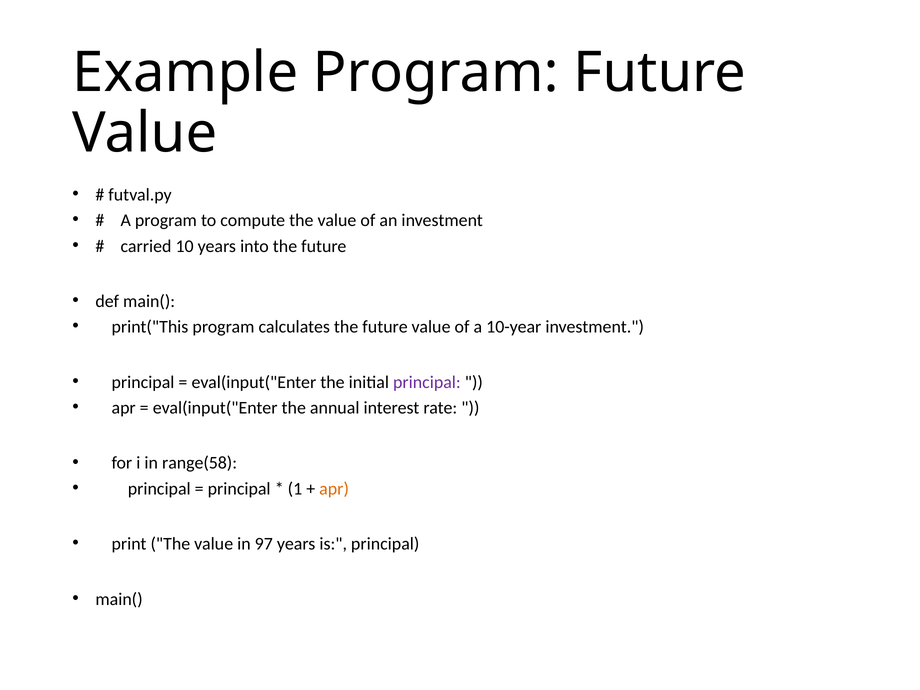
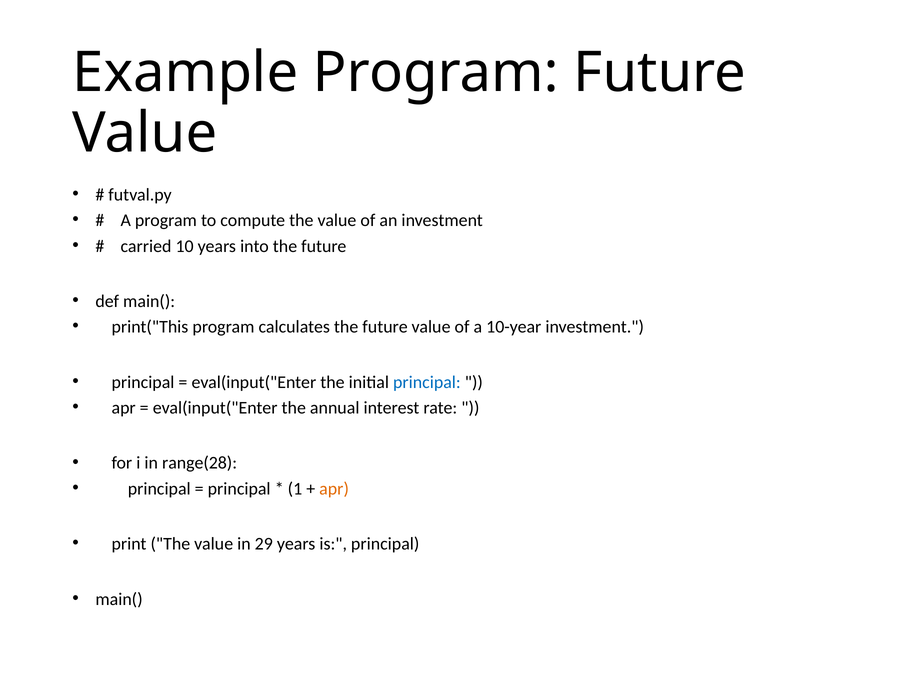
principal at (427, 382) colour: purple -> blue
range(58: range(58 -> range(28
97: 97 -> 29
